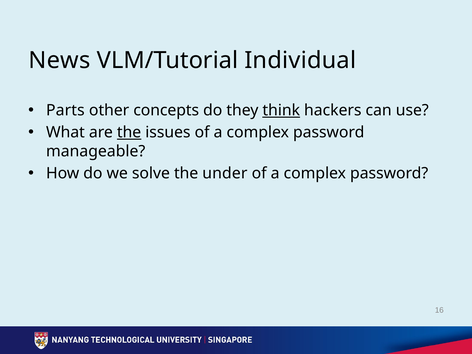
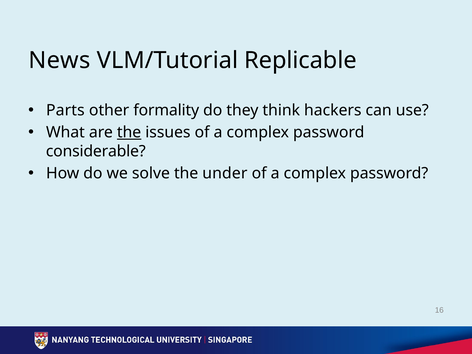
Individual: Individual -> Replicable
concepts: concepts -> formality
think underline: present -> none
manageable: manageable -> considerable
